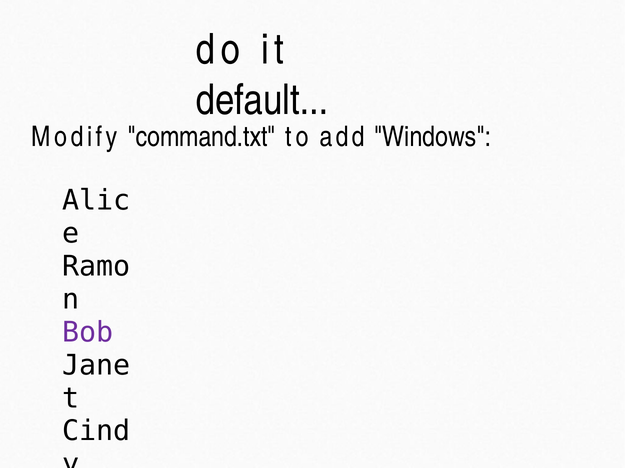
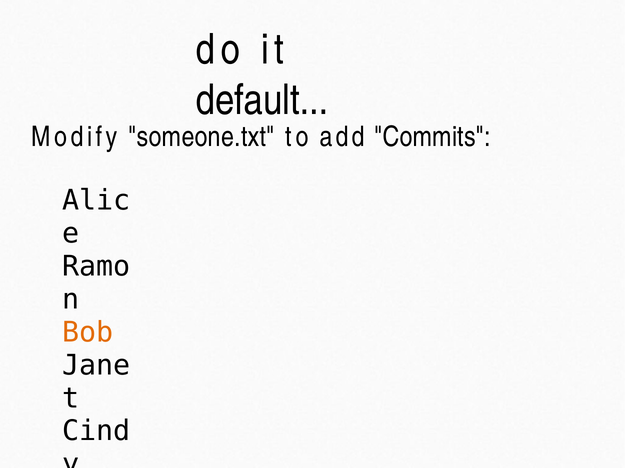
command.txt: command.txt -> someone.txt
Windows: Windows -> Commits
Bob colour: purple -> orange
